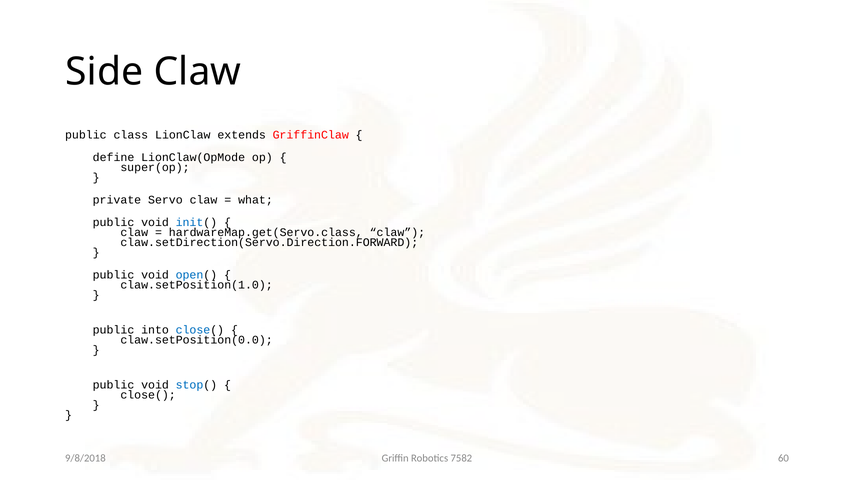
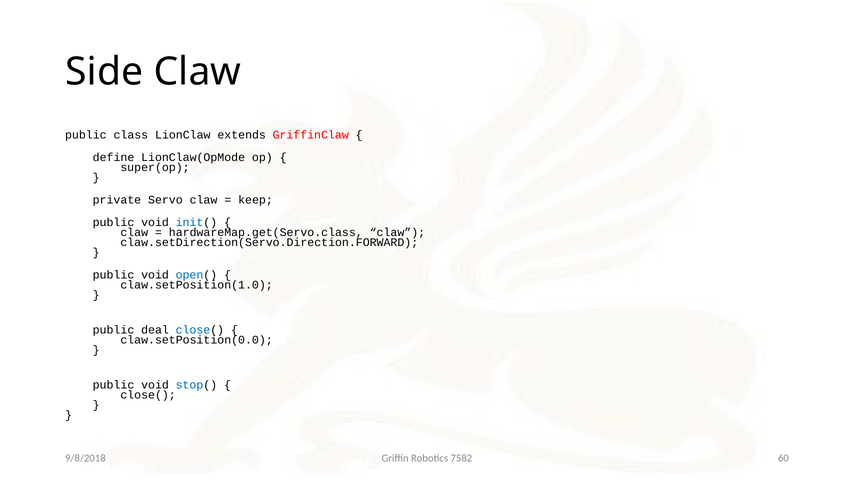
what: what -> keep
into: into -> deal
